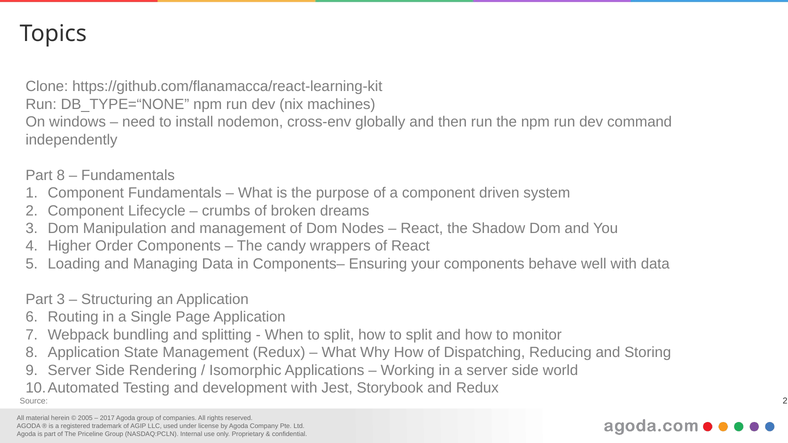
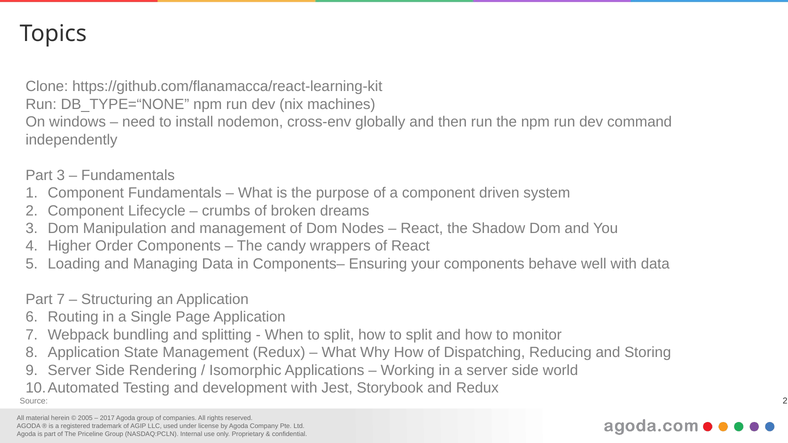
Part 8: 8 -> 3
Part 3: 3 -> 7
